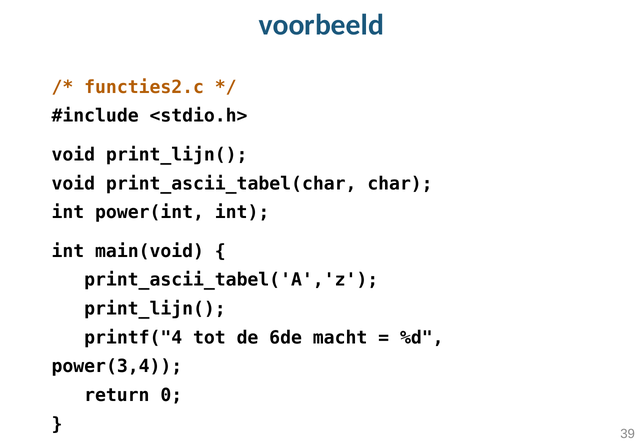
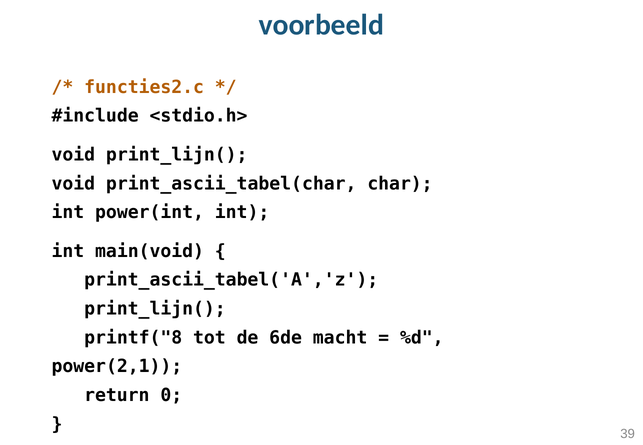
printf("4: printf("4 -> printf("8
power(3,4: power(3,4 -> power(2,1
